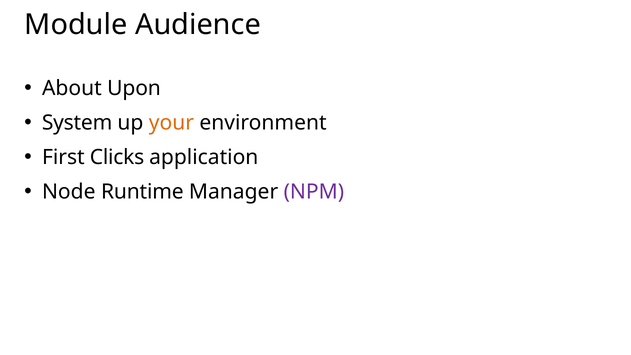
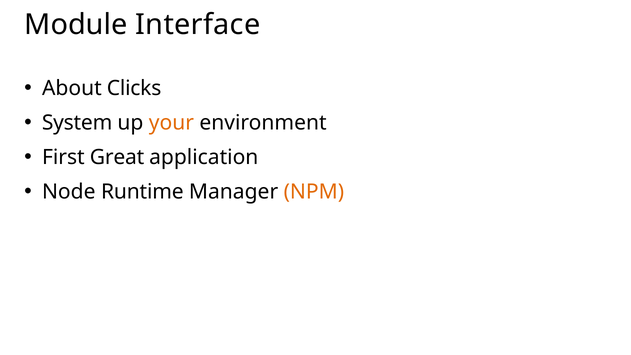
Audience: Audience -> Interface
Upon: Upon -> Clicks
Clicks: Clicks -> Great
NPM colour: purple -> orange
